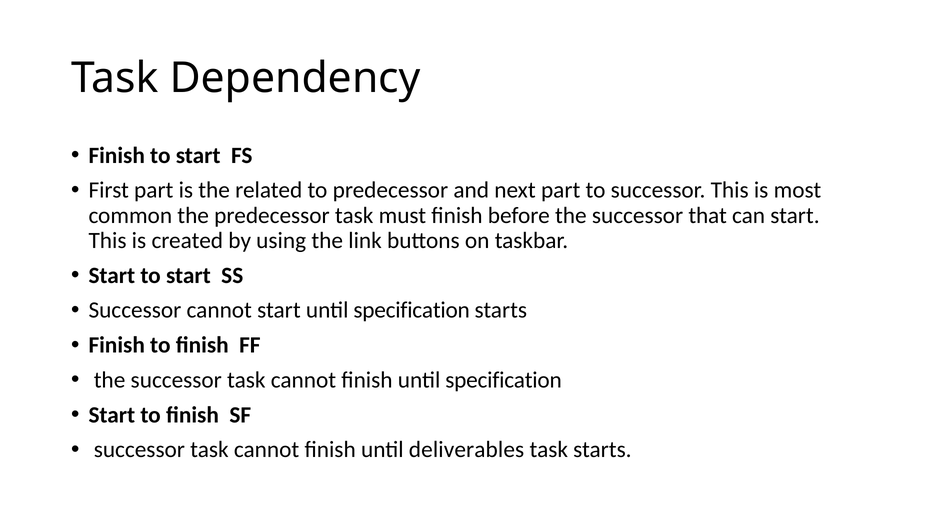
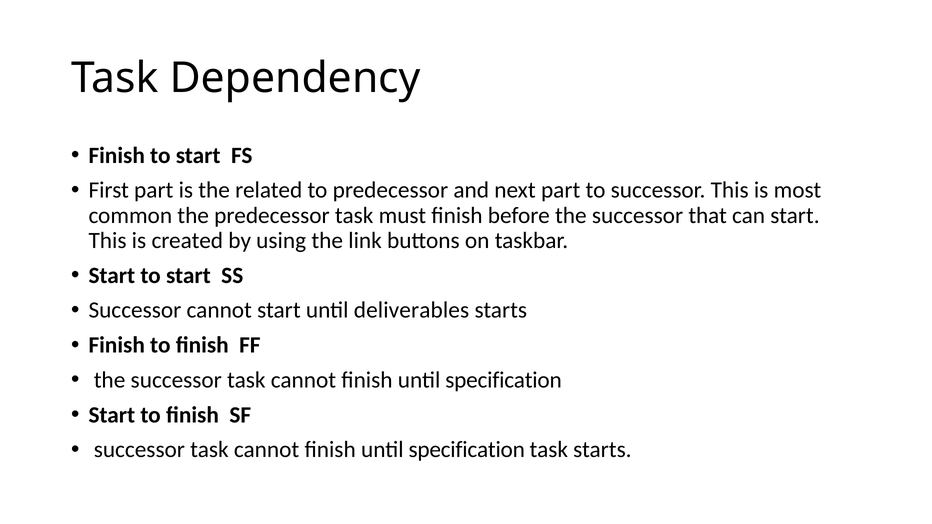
start until specification: specification -> deliverables
deliverables at (467, 450): deliverables -> specification
